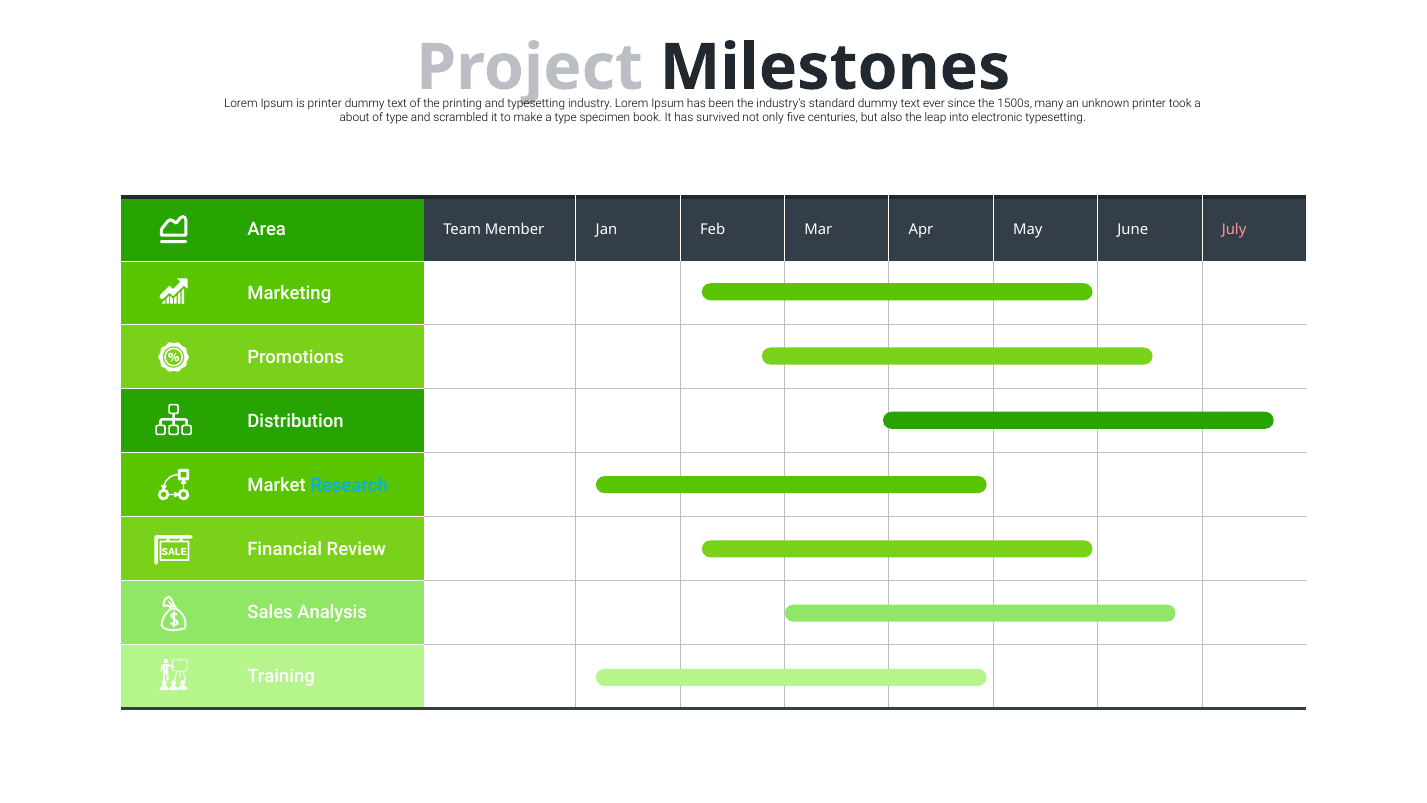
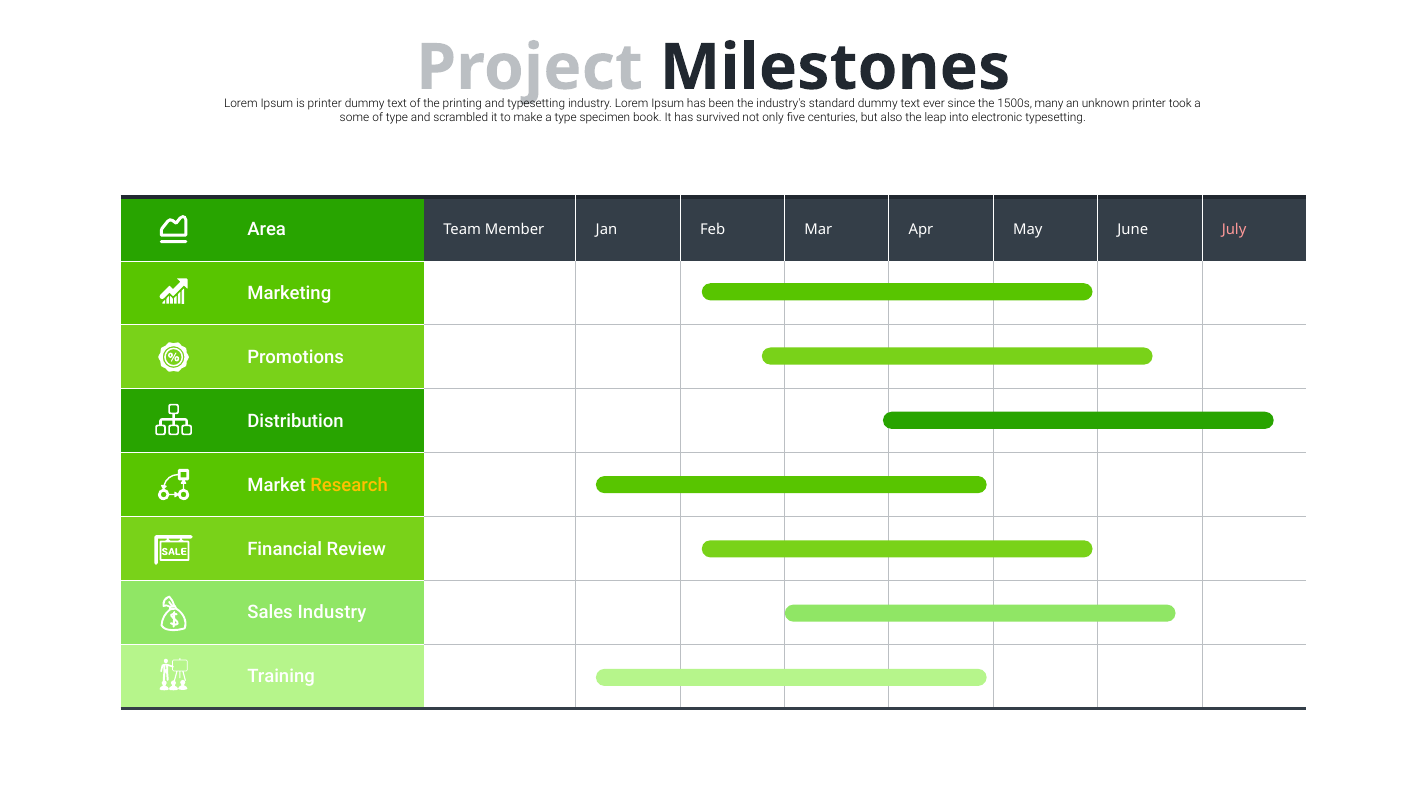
about: about -> some
Research colour: light blue -> yellow
Sales Analysis: Analysis -> Industry
